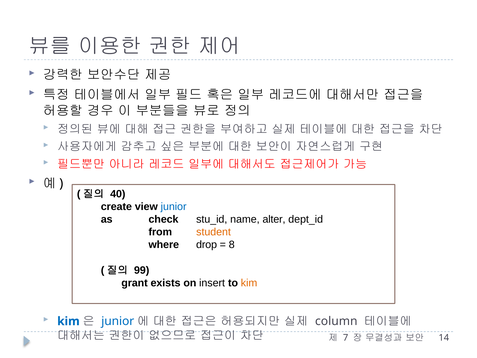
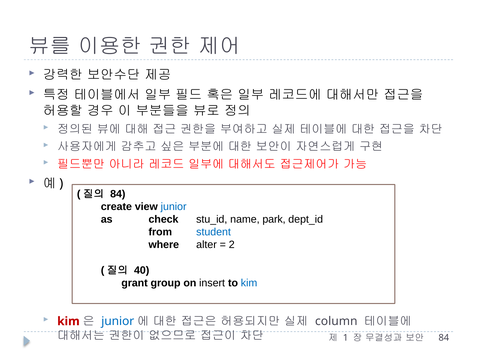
40 at (118, 194): 40 -> 84
alter: alter -> park
student colour: orange -> blue
drop: drop -> alter
8: 8 -> 2
99: 99 -> 40
exists: exists -> group
kim at (249, 283) colour: orange -> blue
kim at (68, 321) colour: blue -> red
7: 7 -> 1
14 at (444, 338): 14 -> 84
